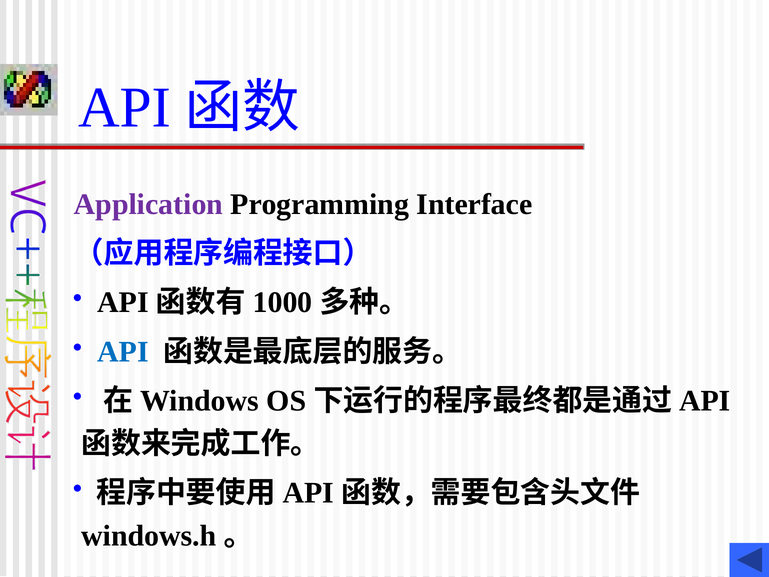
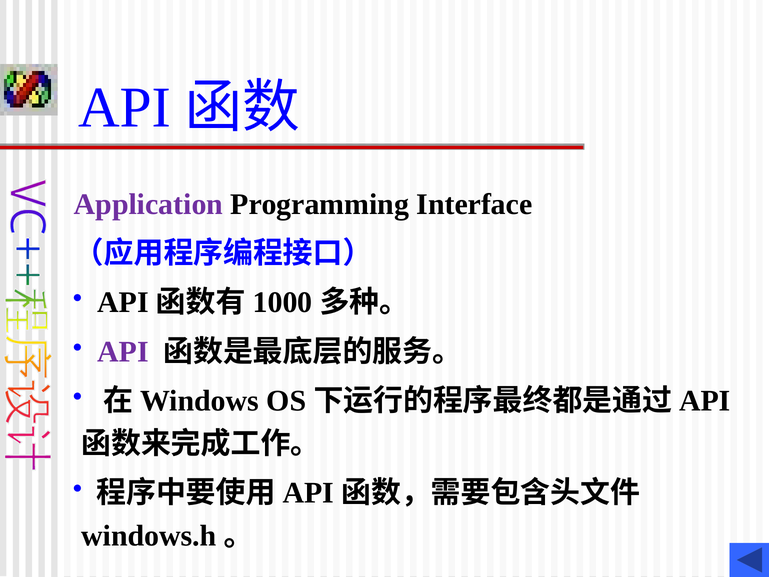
API at (123, 351) colour: blue -> purple
